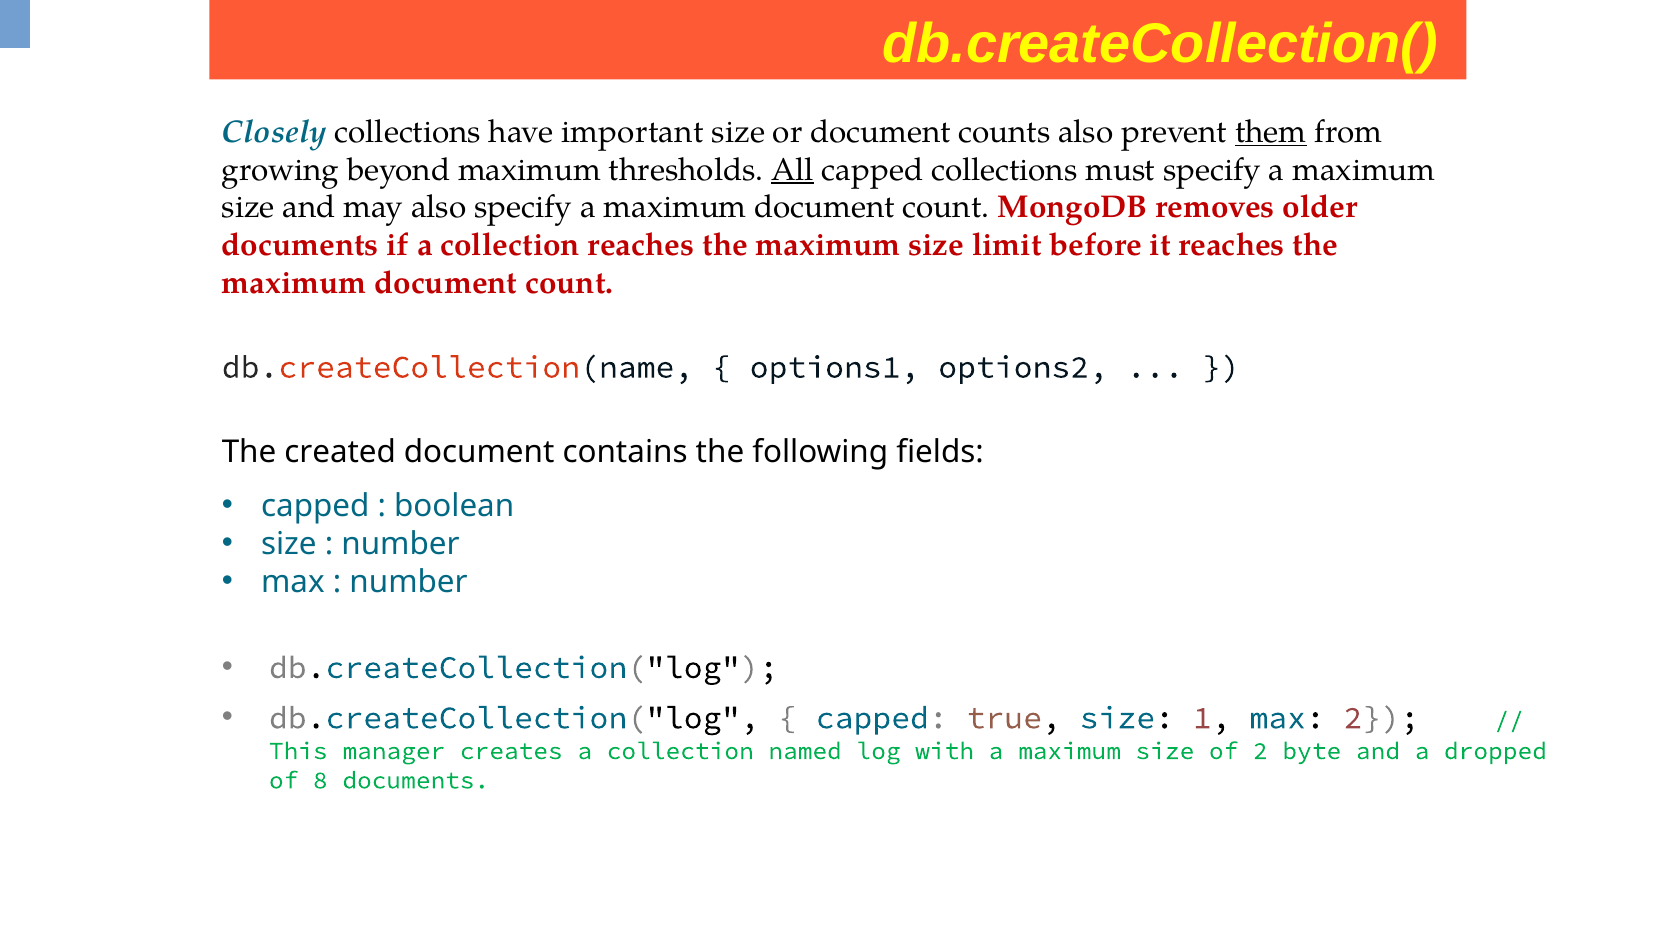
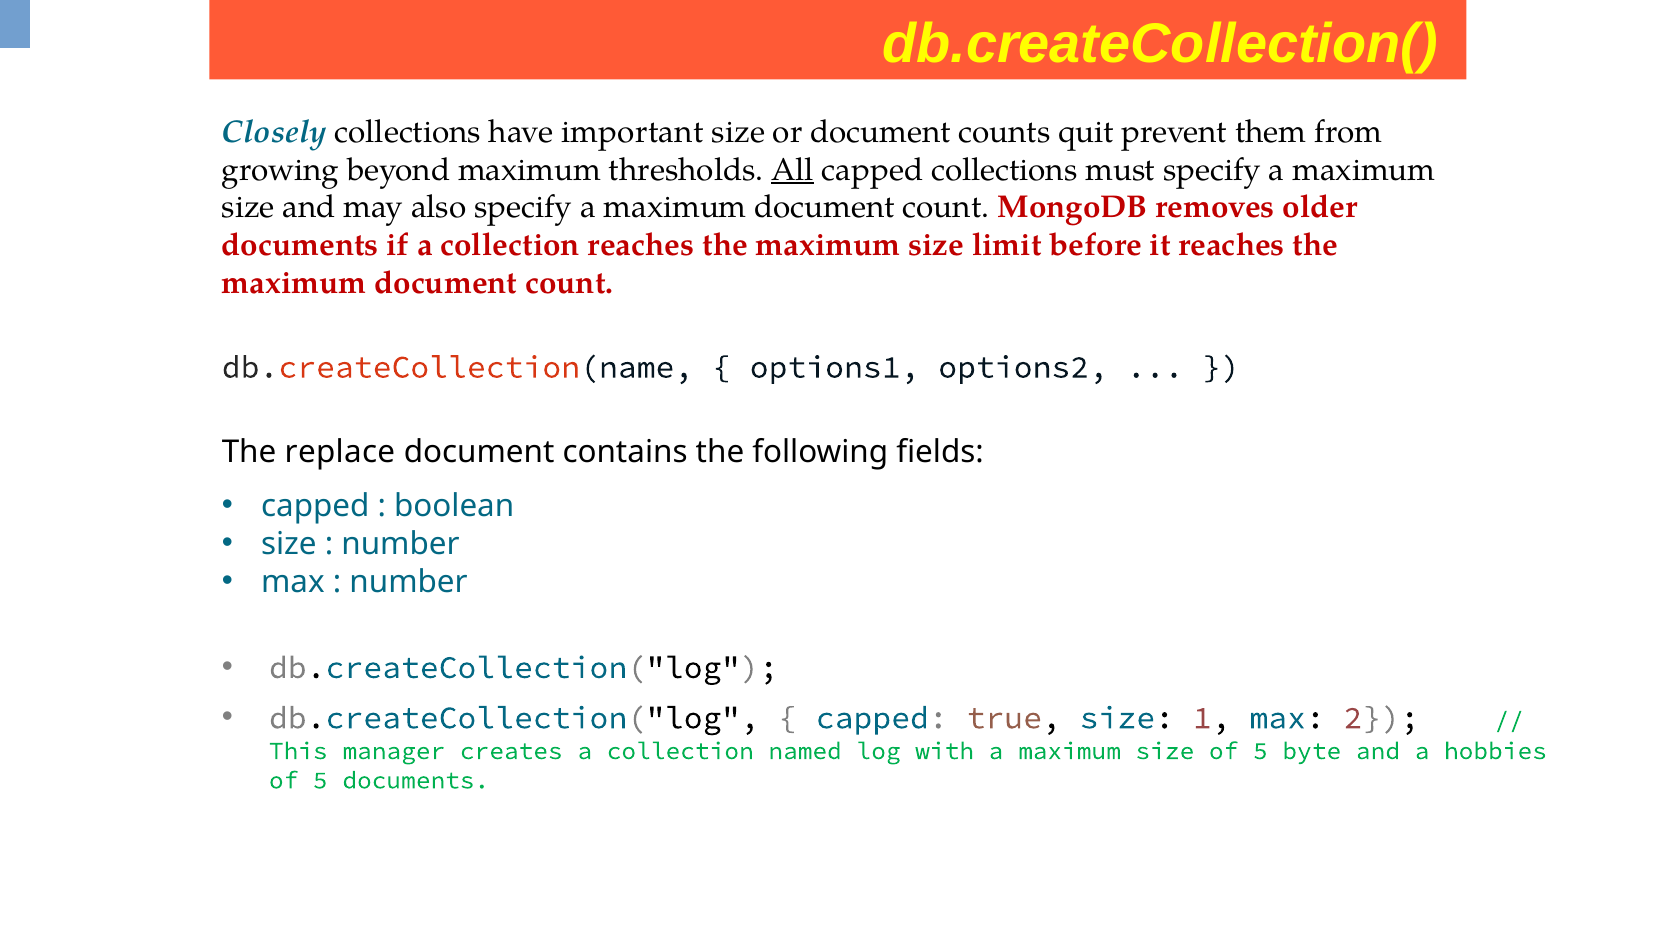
counts also: also -> quit
them underline: present -> none
created: created -> replace
size of 2: 2 -> 5
dropped: dropped -> hobbies
8 at (320, 780): 8 -> 5
